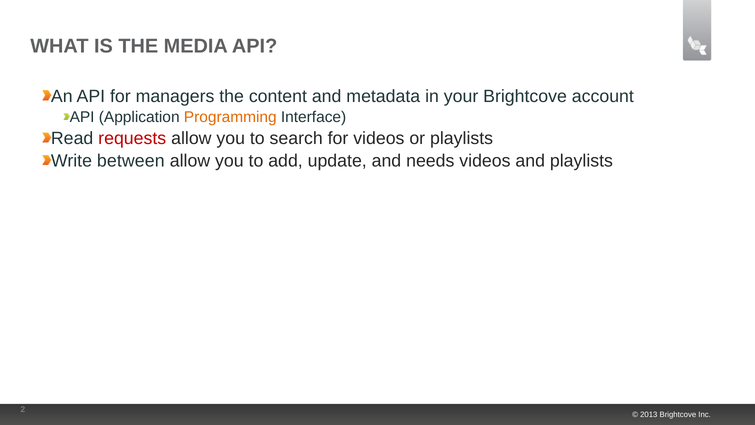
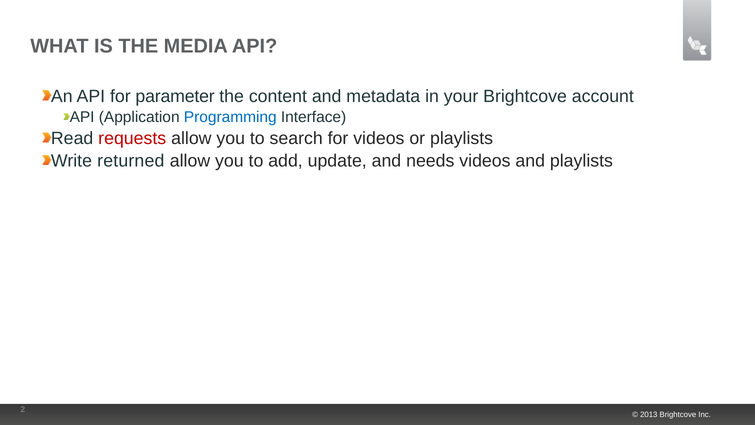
managers: managers -> parameter
Programming colour: orange -> blue
between: between -> returned
